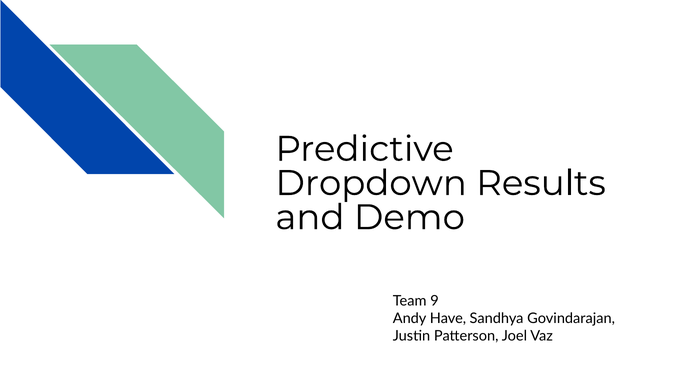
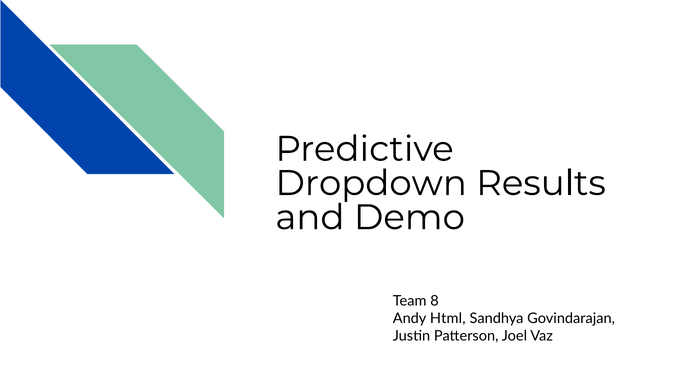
9: 9 -> 8
Have: Have -> Html
